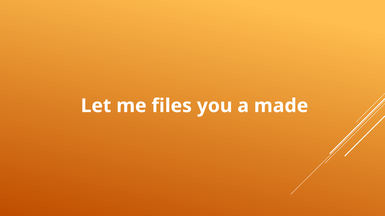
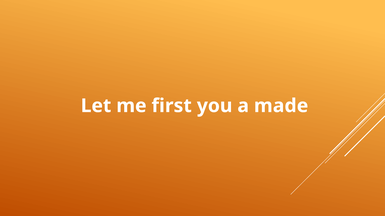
files: files -> first
